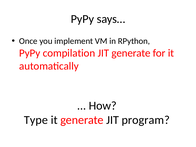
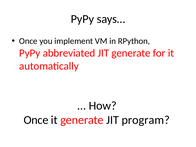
compilation: compilation -> abbreviated
Type at (36, 120): Type -> Once
